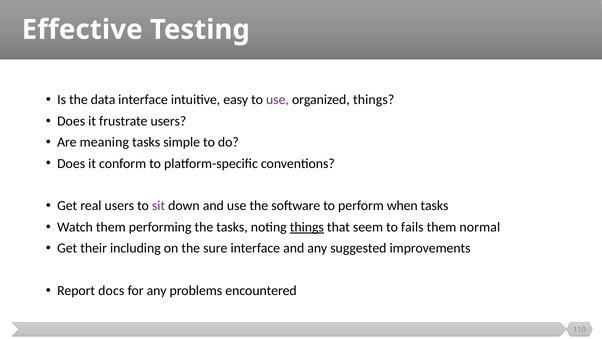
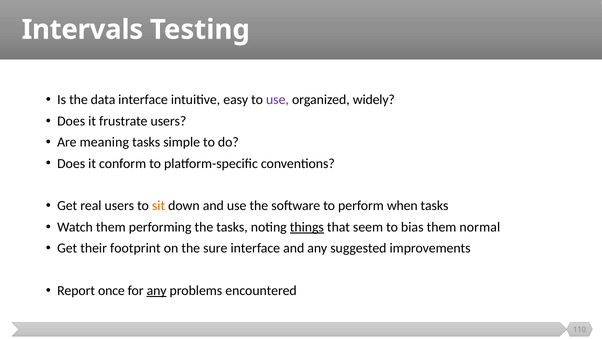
Effective: Effective -> Intervals
organized things: things -> widely
sit colour: purple -> orange
fails: fails -> bias
including: including -> footprint
docs: docs -> once
any at (157, 290) underline: none -> present
